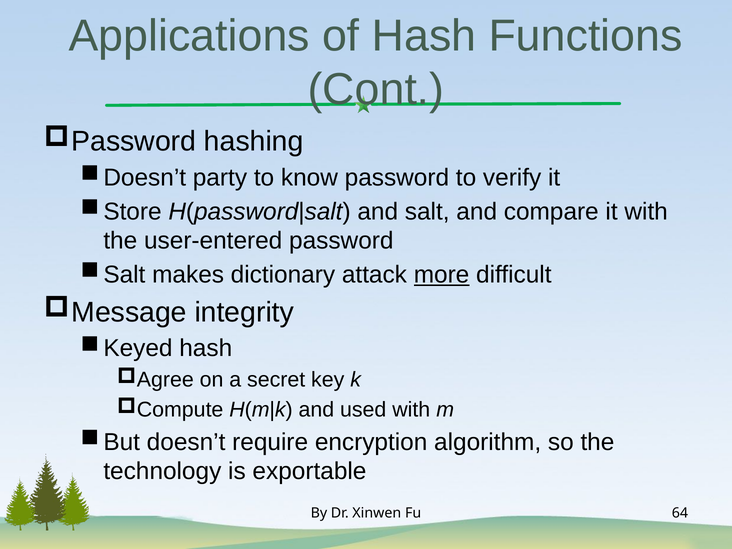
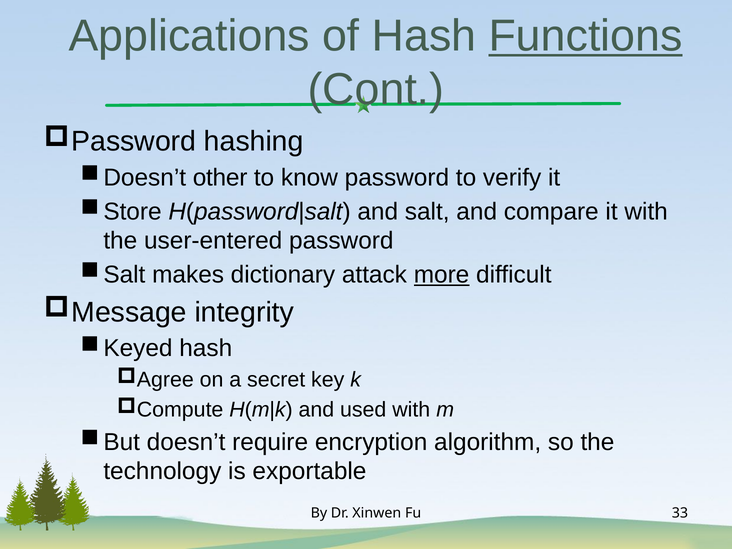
Functions underline: none -> present
party: party -> other
64: 64 -> 33
